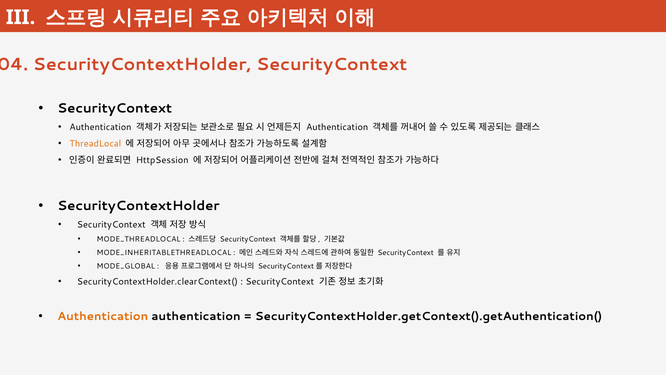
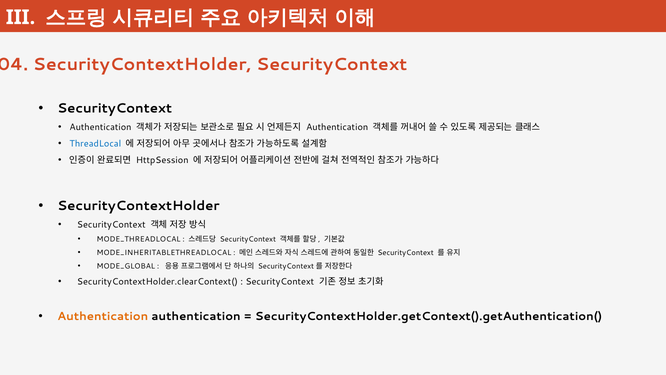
ThreadLocal colour: orange -> blue
